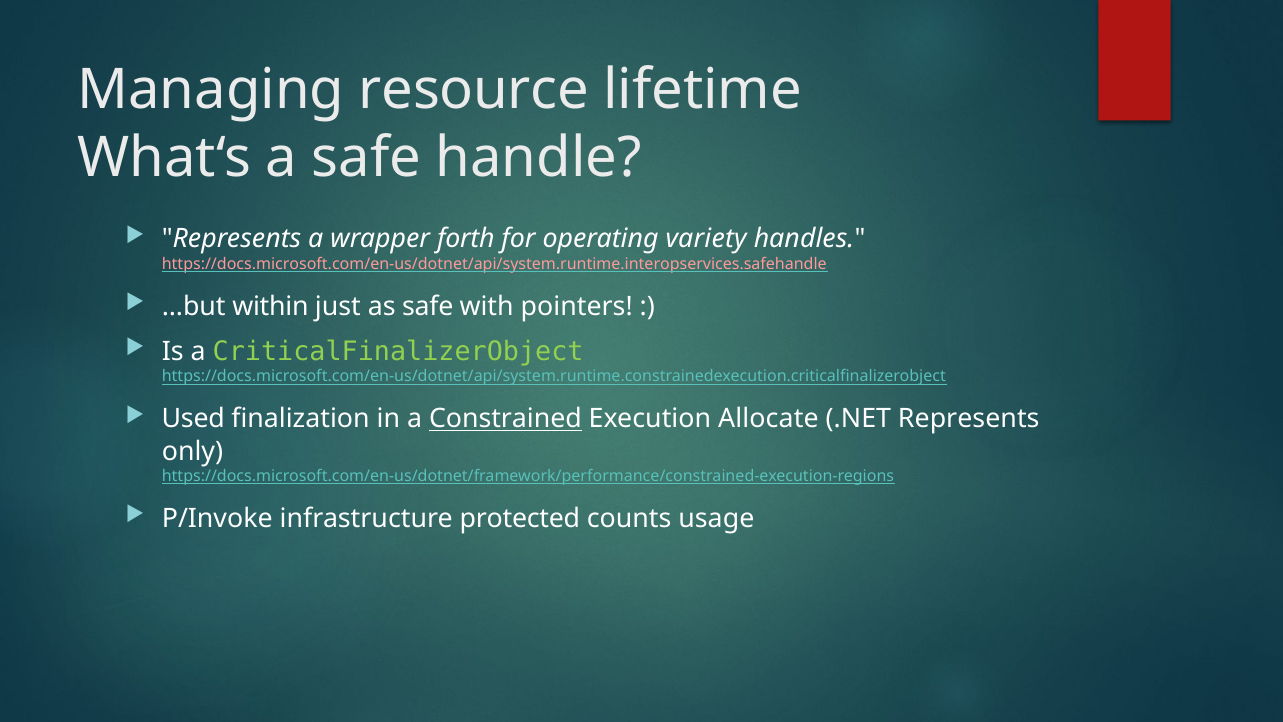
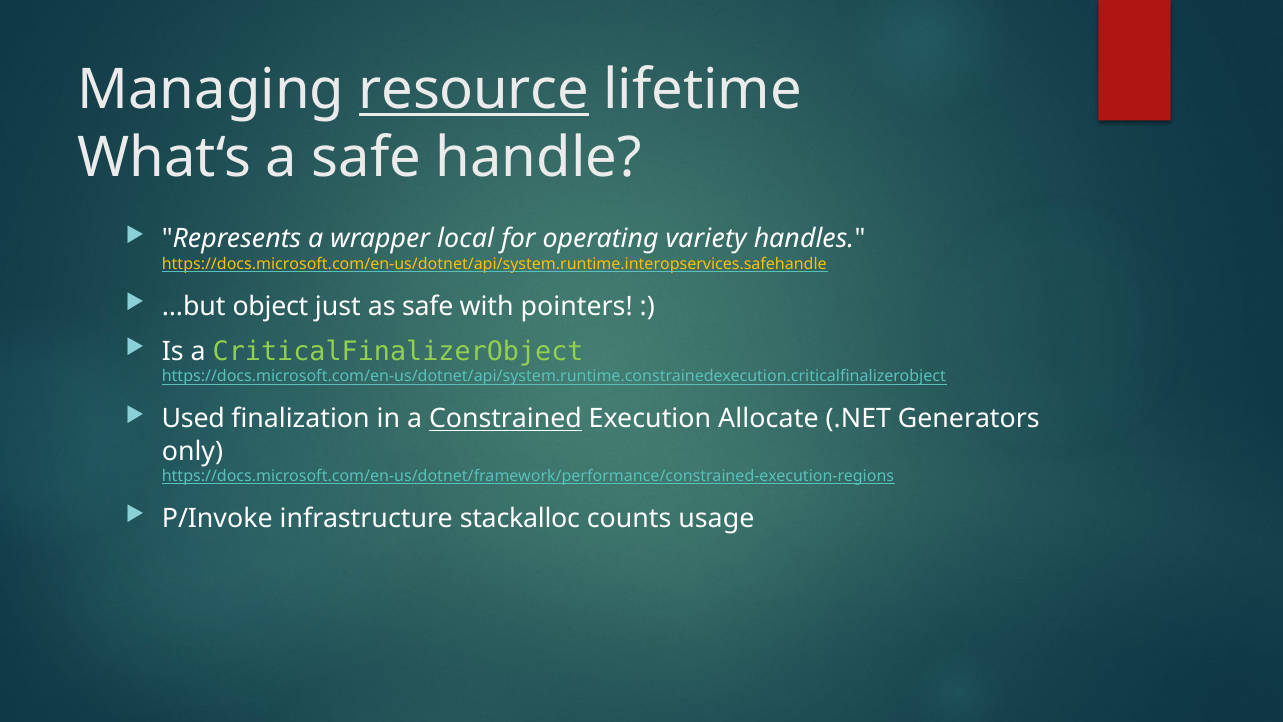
resource underline: none -> present
forth: forth -> local
https://docs.microsoft.com/en-us/dotnet/api/system.runtime.interopservices.safehandle colour: pink -> yellow
within: within -> object
.NET Represents: Represents -> Generators
protected: protected -> stackalloc
